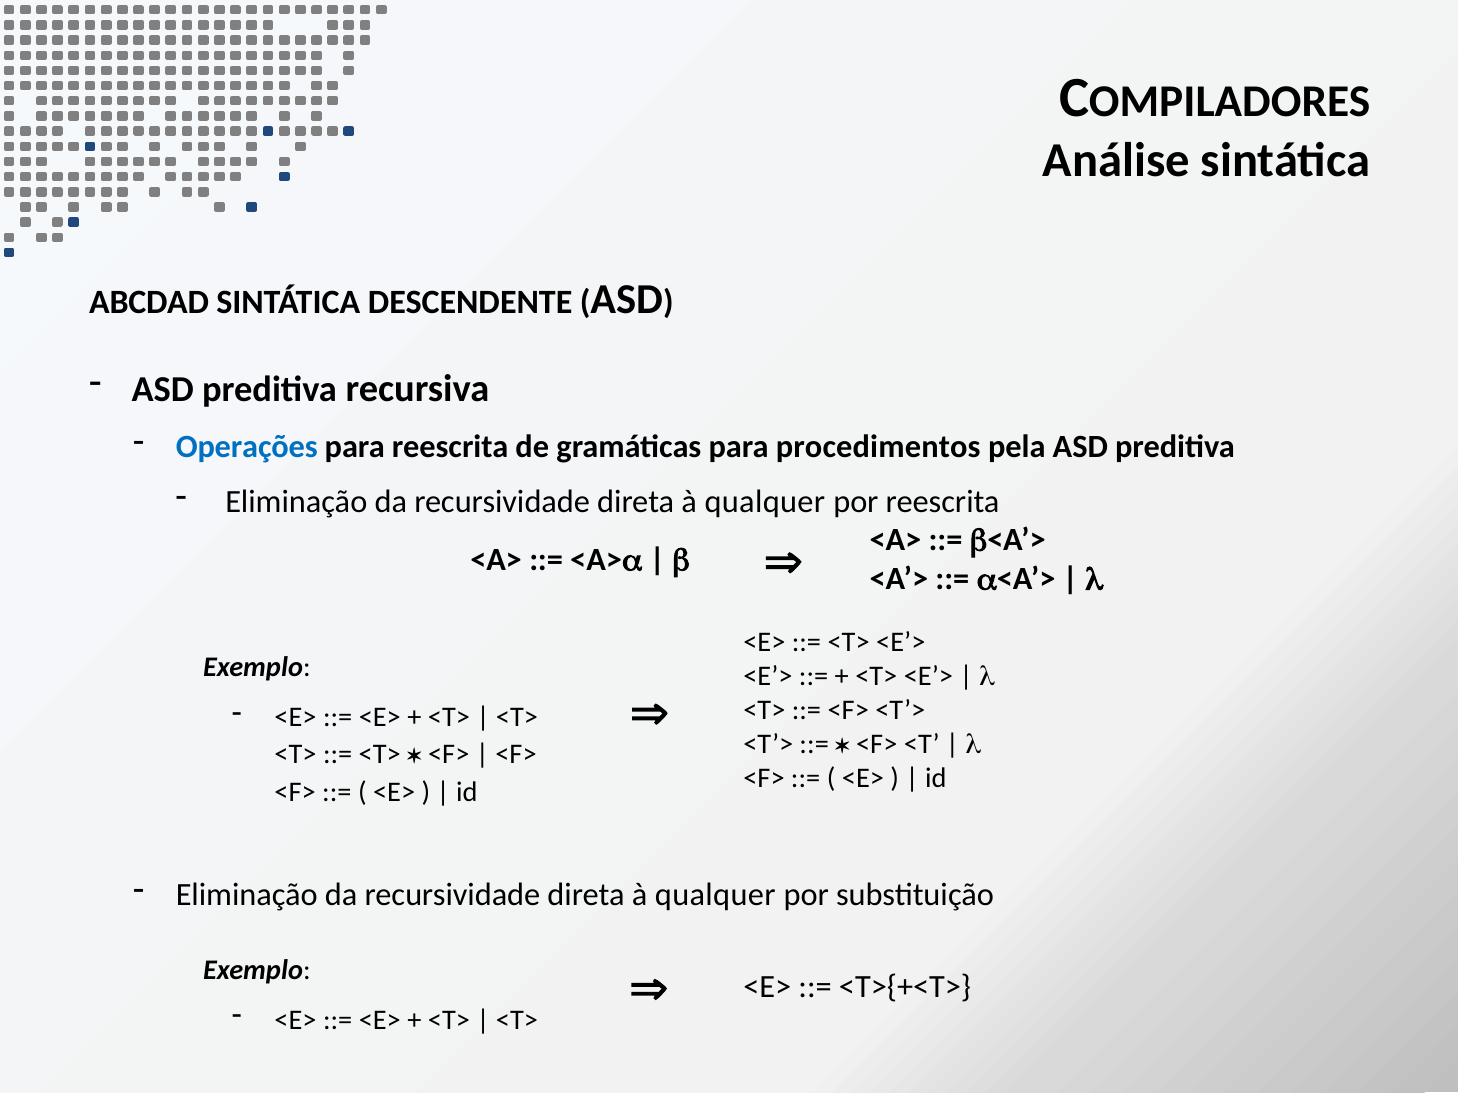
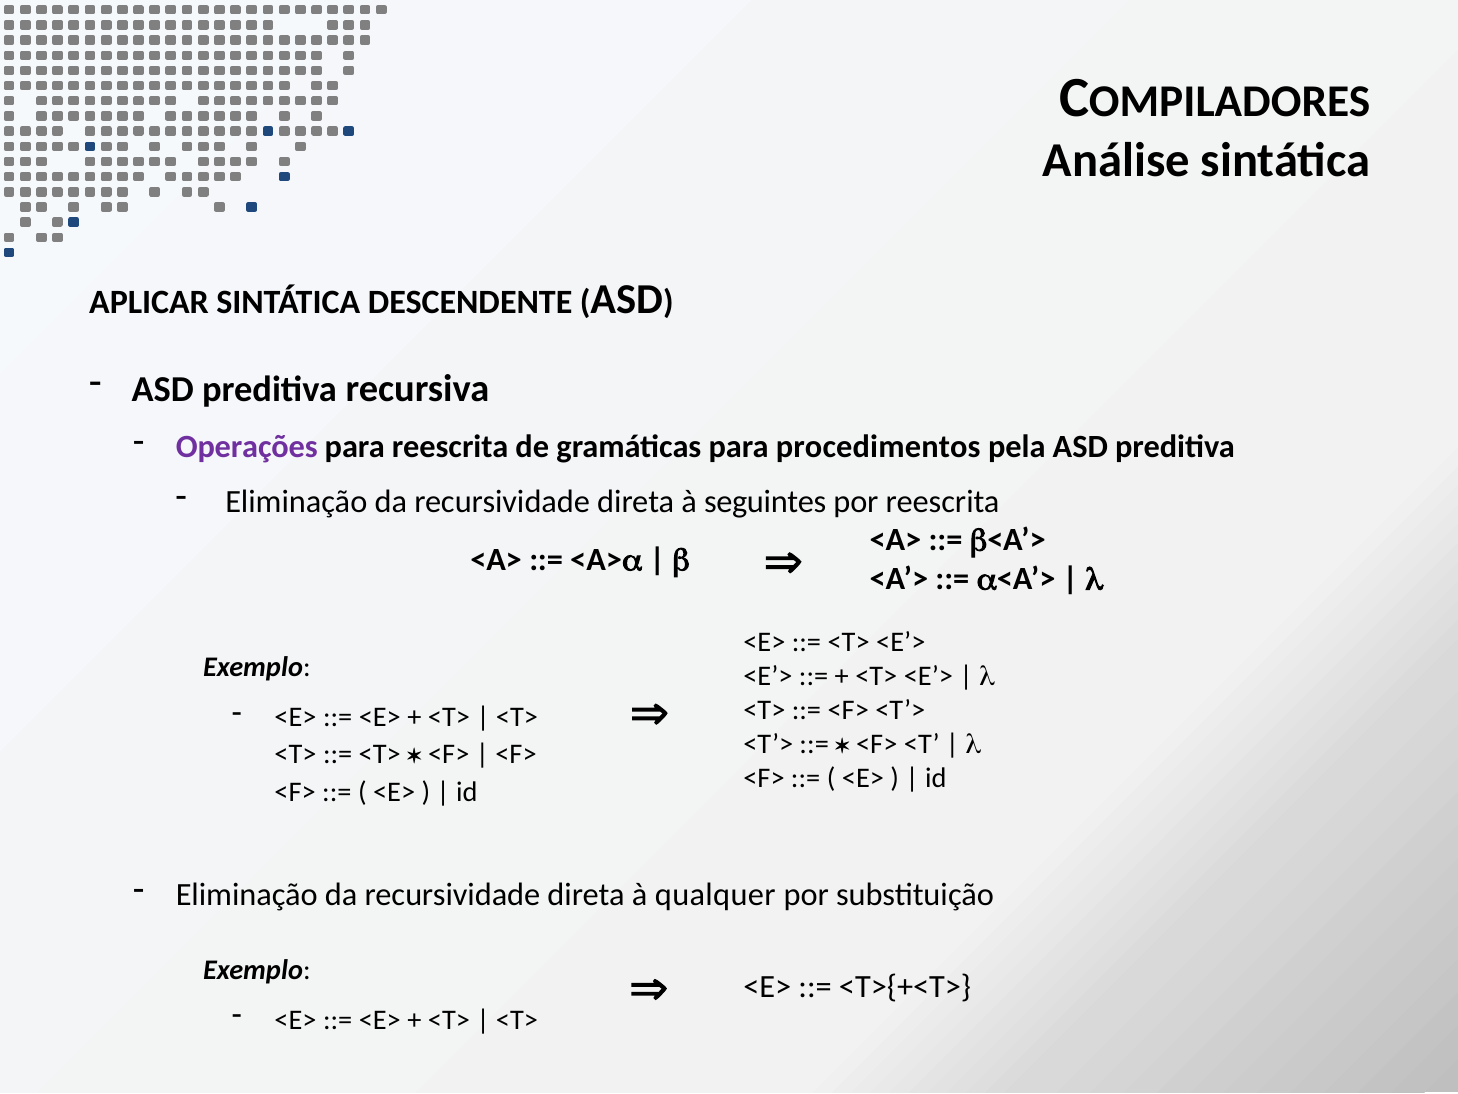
ABCDAD: ABCDAD -> APLICAR
Operações colour: blue -> purple
qualquer at (765, 501): qualquer -> seguintes
